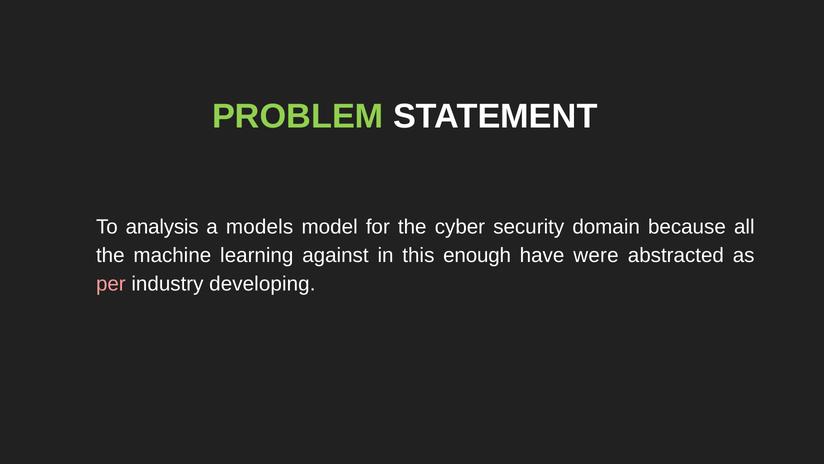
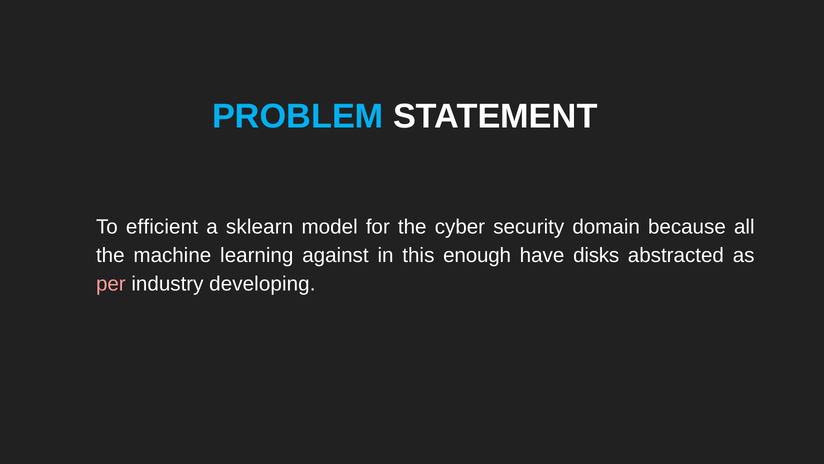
PROBLEM colour: light green -> light blue
analysis: analysis -> efficient
models: models -> sklearn
were: were -> disks
